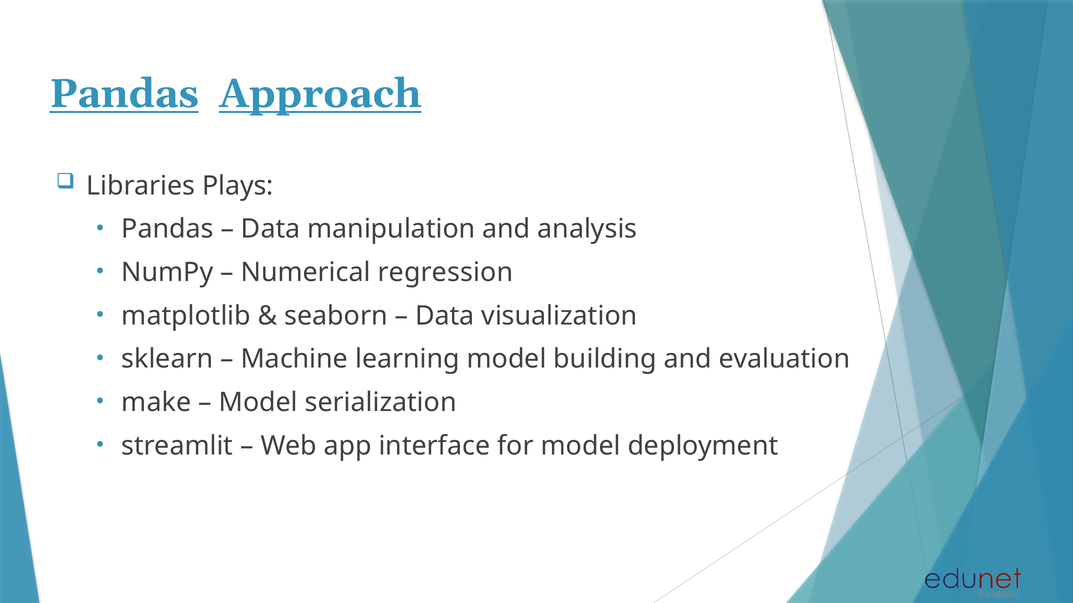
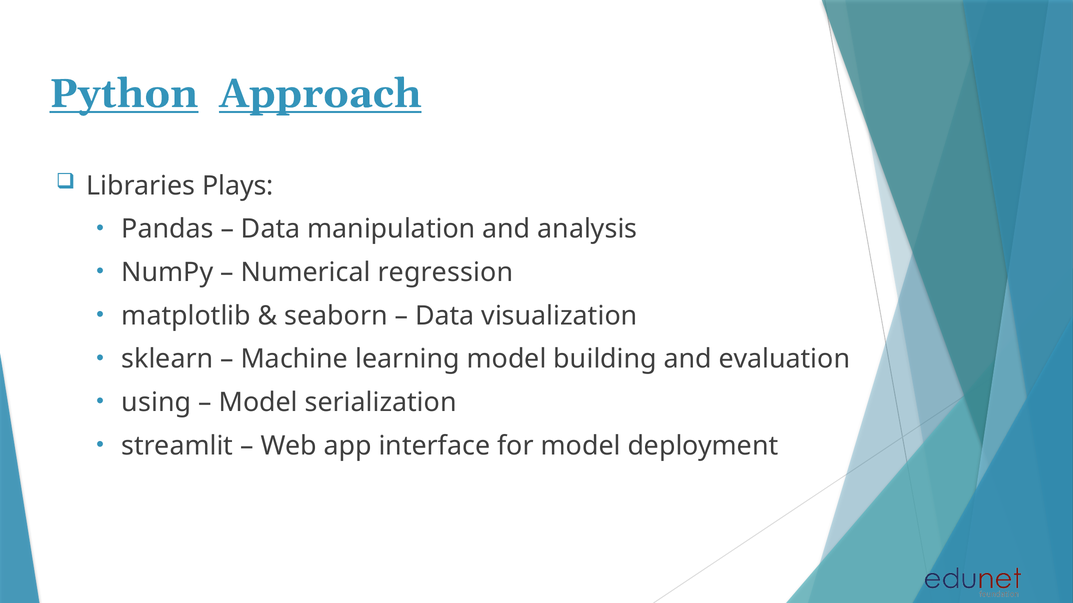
Pandas at (124, 94): Pandas -> Python
make: make -> using
